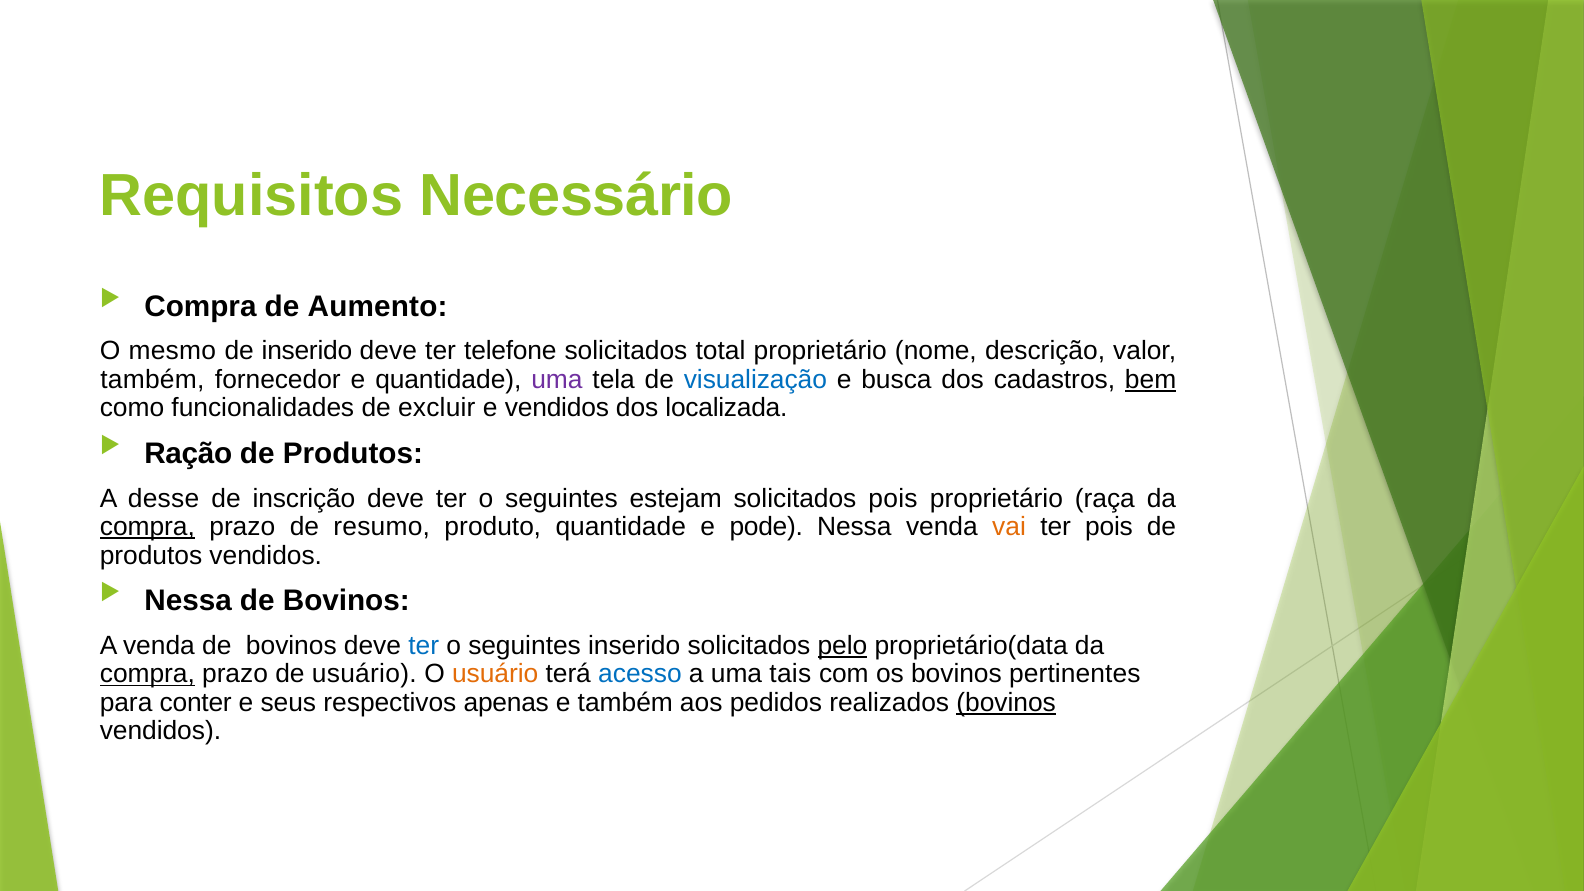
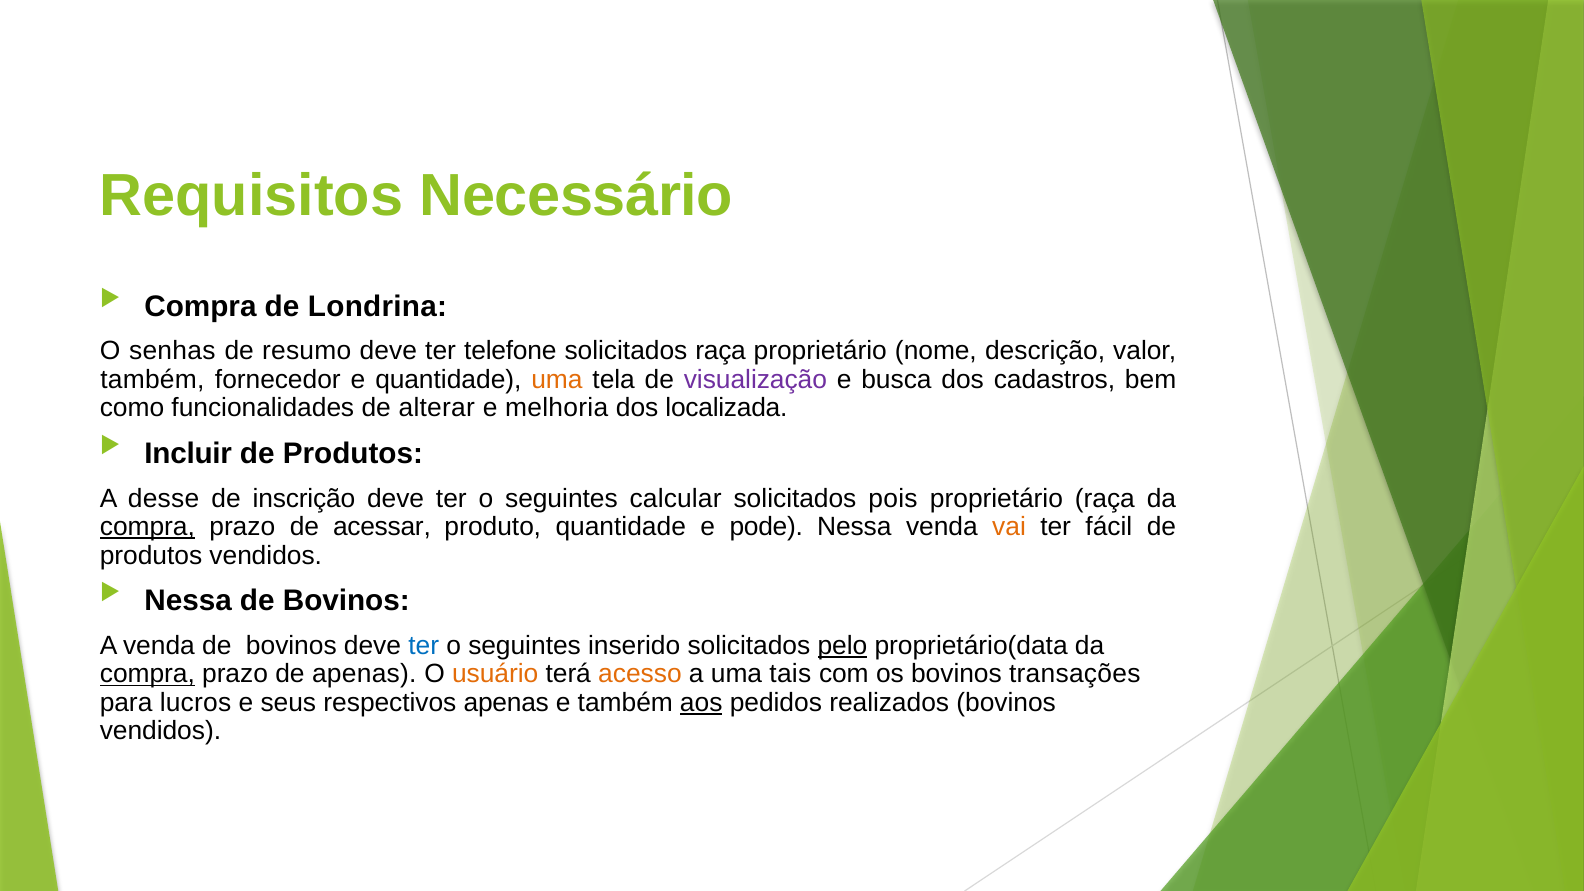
Aumento: Aumento -> Londrina
mesmo: mesmo -> senhas
de inserido: inserido -> resumo
solicitados total: total -> raça
uma at (557, 380) colour: purple -> orange
visualização colour: blue -> purple
bem underline: present -> none
excluir: excluir -> alterar
e vendidos: vendidos -> melhoria
Ração: Ração -> Incluir
estejam: estejam -> calcular
resumo: resumo -> acessar
ter pois: pois -> fácil
de usuário: usuário -> apenas
acesso colour: blue -> orange
pertinentes: pertinentes -> transações
conter: conter -> lucros
aos underline: none -> present
bovinos at (1006, 703) underline: present -> none
